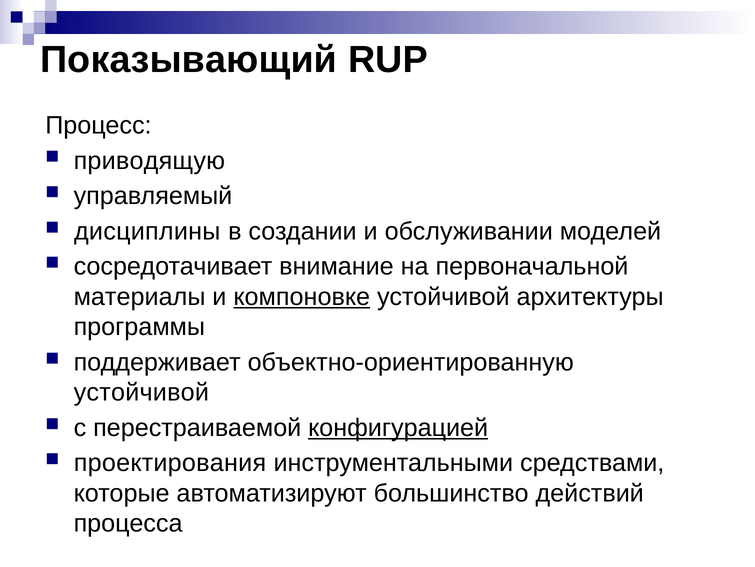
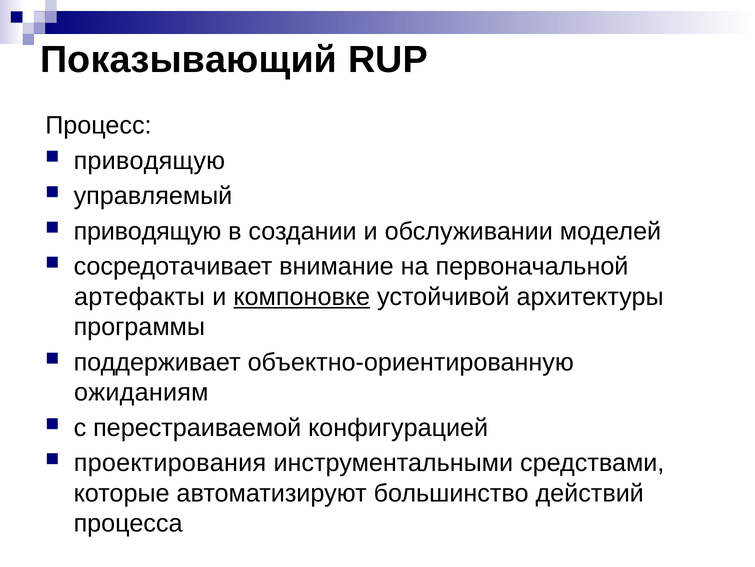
дисциплины at (147, 231): дисциплины -> приводящую
материалы: материалы -> артефакты
устойчивой at (141, 392): устойчивой -> ожиданиям
конфигурацией underline: present -> none
